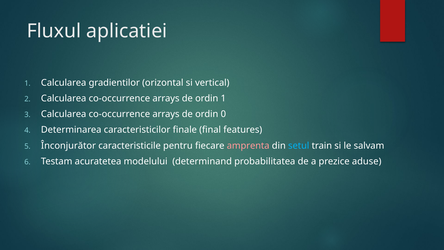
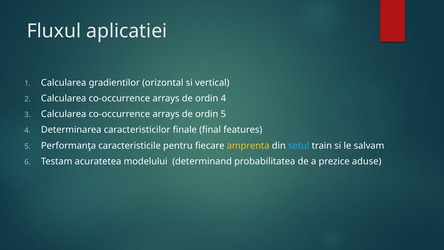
ordin 1: 1 -> 4
ordin 0: 0 -> 5
Înconjurător: Înconjurător -> Performanţa
amprenta colour: pink -> yellow
